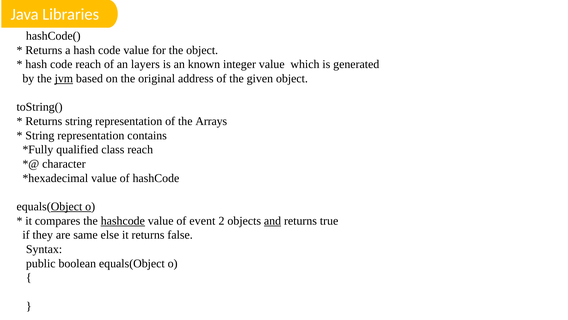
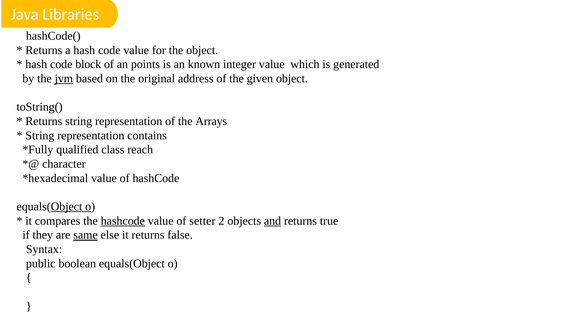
code reach: reach -> block
layers: layers -> points
event: event -> setter
same underline: none -> present
